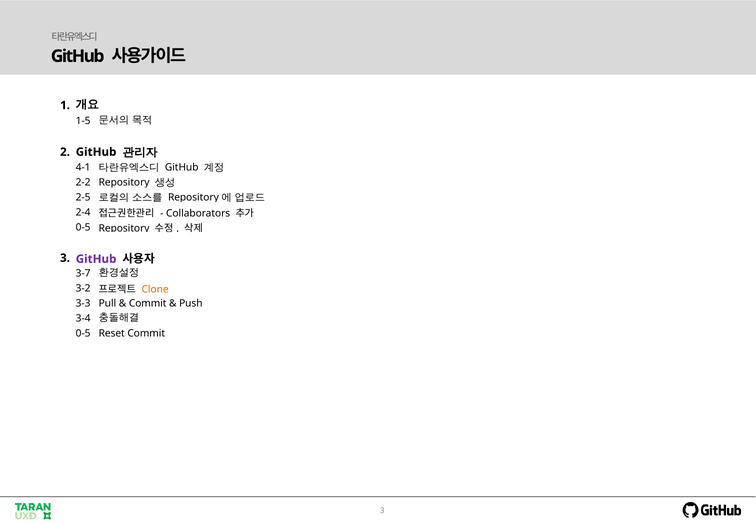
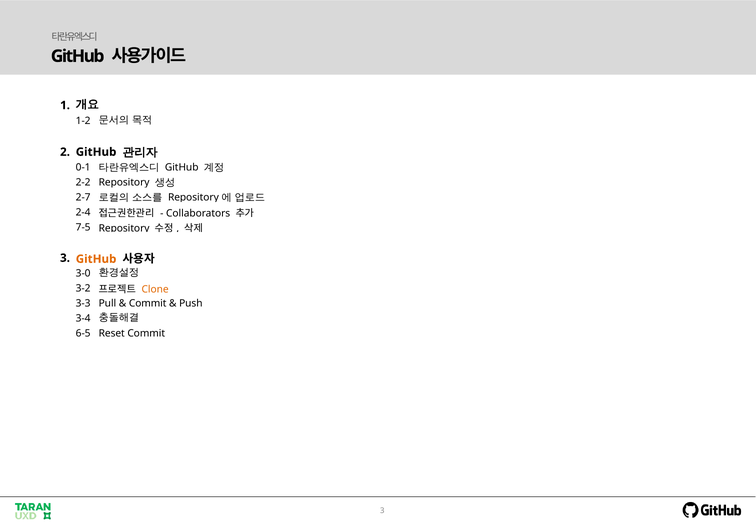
1-5: 1-5 -> 1-2
4-1: 4-1 -> 0-1
2-5: 2-5 -> 2-7
0-5 at (83, 228): 0-5 -> 7-5
GitHub at (96, 259) colour: purple -> orange
3-7: 3-7 -> 3-0
0-5 at (83, 334): 0-5 -> 6-5
